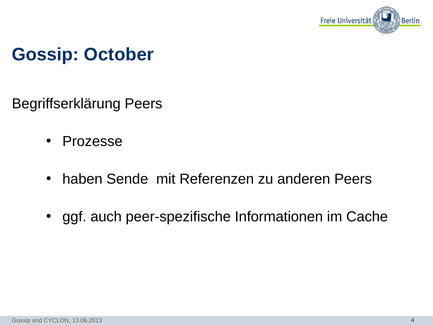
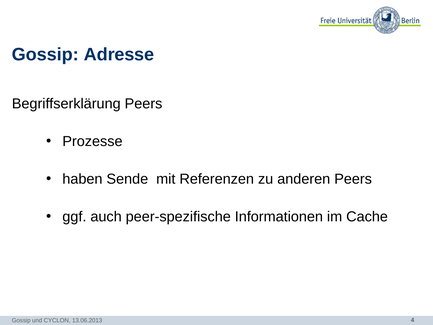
October: October -> Adresse
